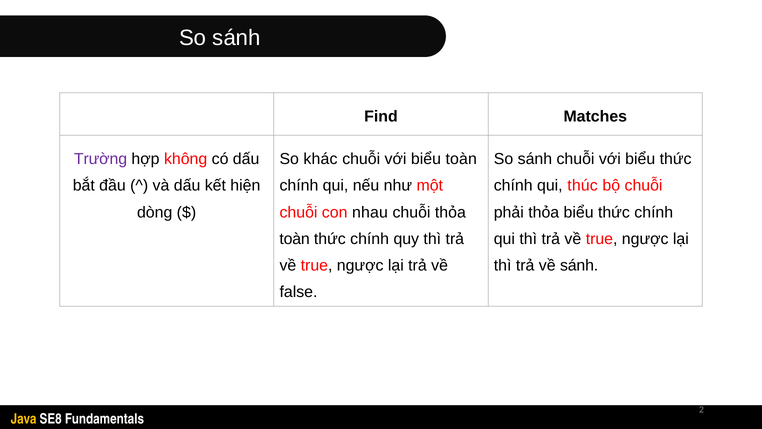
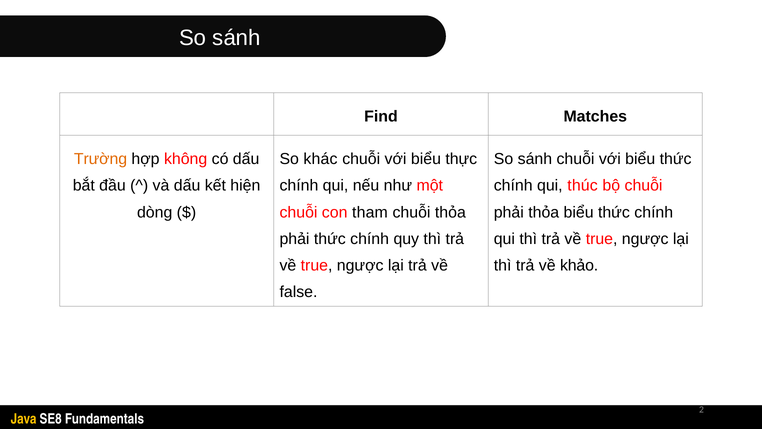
Trường colour: purple -> orange
biểu toàn: toàn -> thực
nhau: nhau -> tham
toàn at (295, 239): toàn -> phải
về sánh: sánh -> khảo
